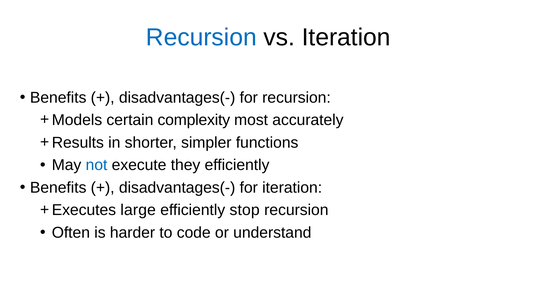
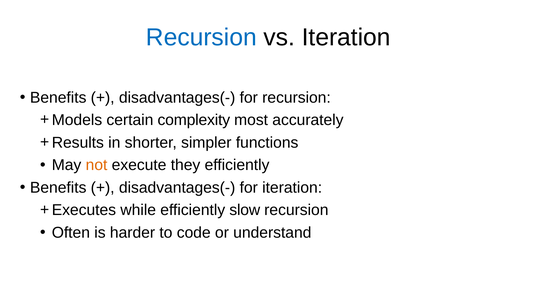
not colour: blue -> orange
large: large -> while
stop: stop -> slow
